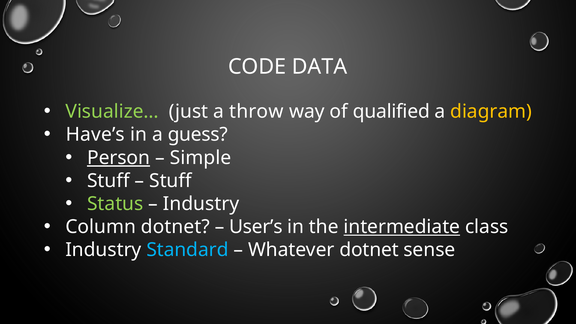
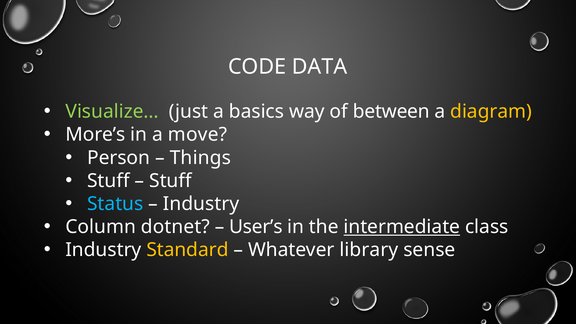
throw: throw -> basics
qualified: qualified -> between
Have’s: Have’s -> More’s
guess: guess -> move
Person underline: present -> none
Simple: Simple -> Things
Status colour: light green -> light blue
Standard colour: light blue -> yellow
Whatever dotnet: dotnet -> library
